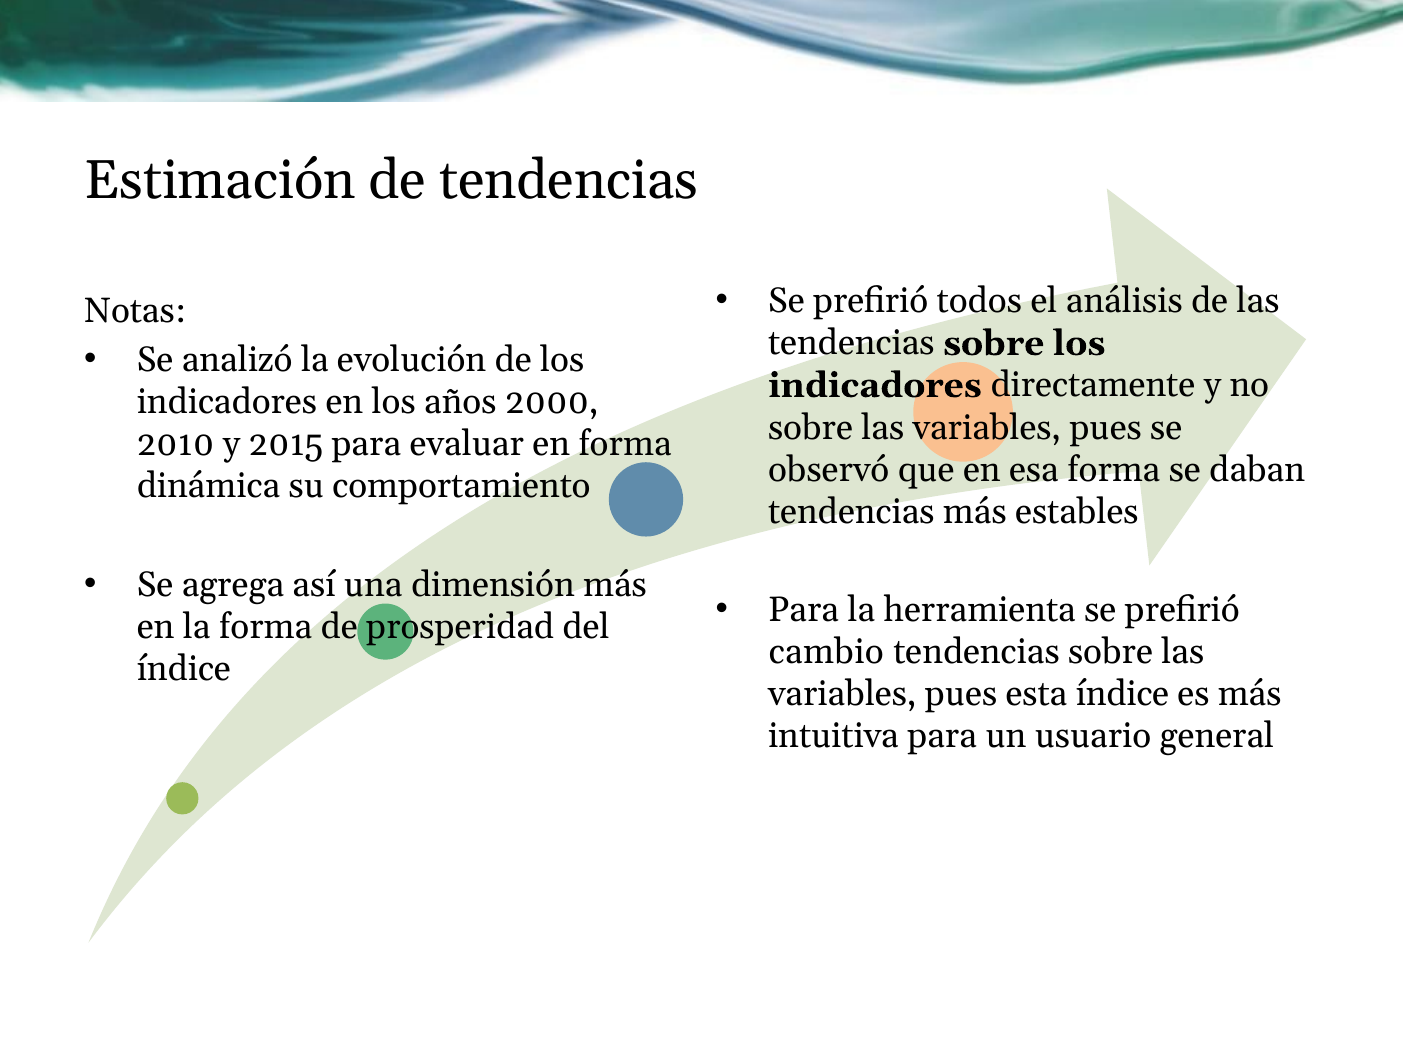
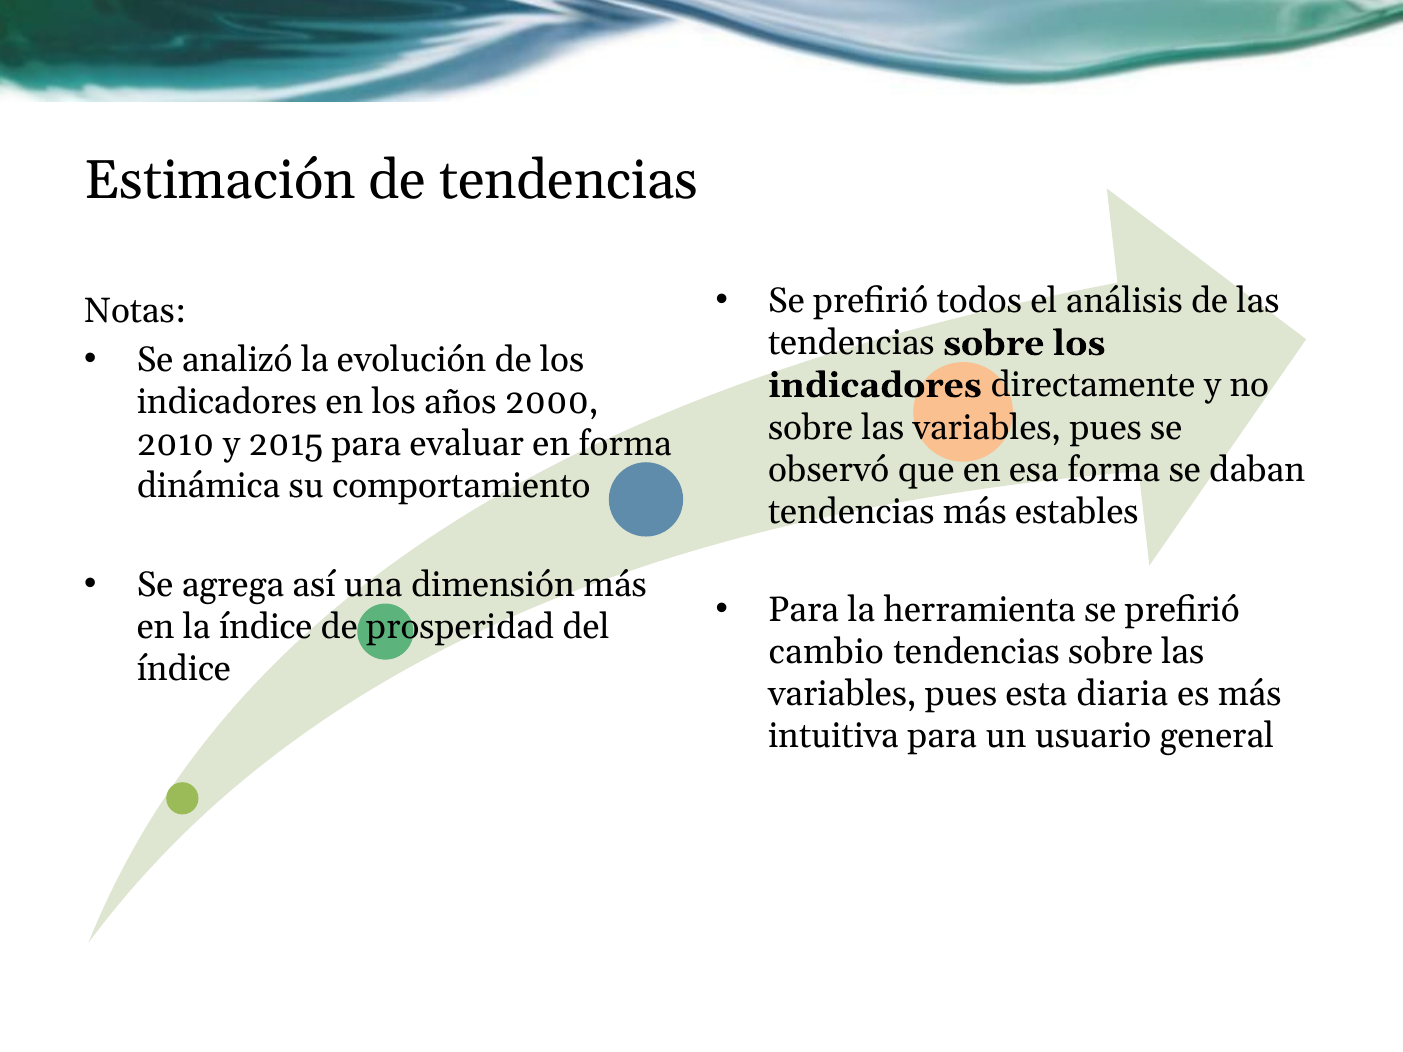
la forma: forma -> índice
esta índice: índice -> diaria
